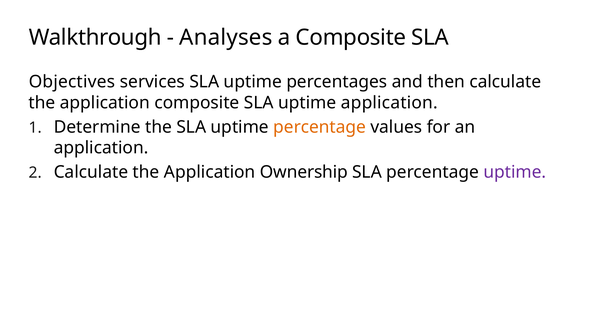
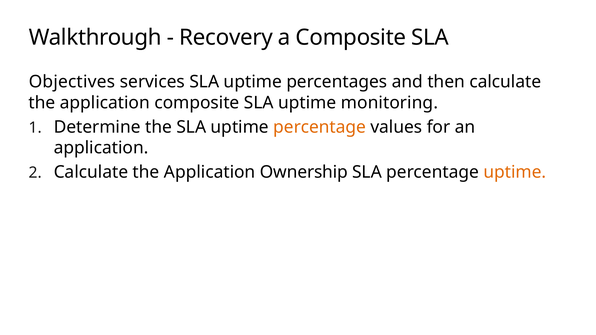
Analyses: Analyses -> Recovery
uptime application: application -> monitoring
uptime at (515, 172) colour: purple -> orange
